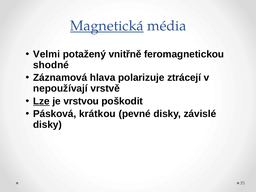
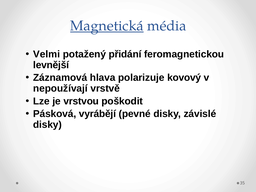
vnitřně: vnitřně -> přidání
shodné: shodné -> levnější
ztrácejí: ztrácejí -> kovový
Lze underline: present -> none
krátkou: krátkou -> vyrábějí
